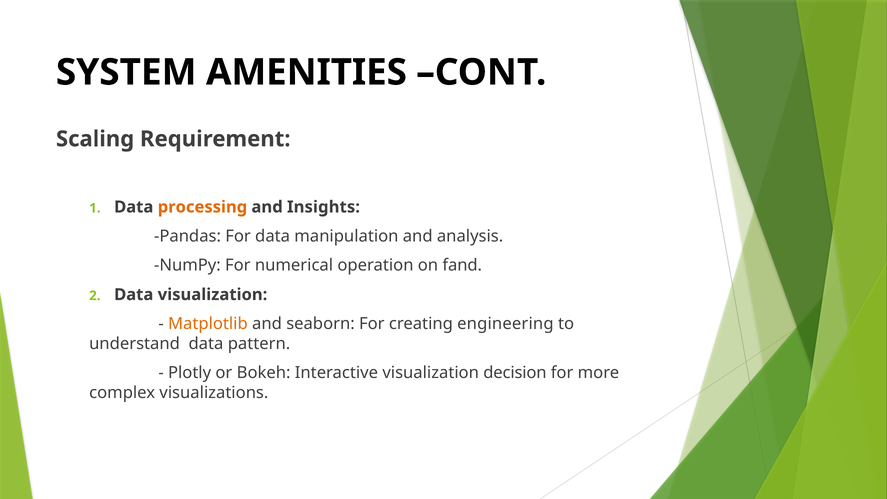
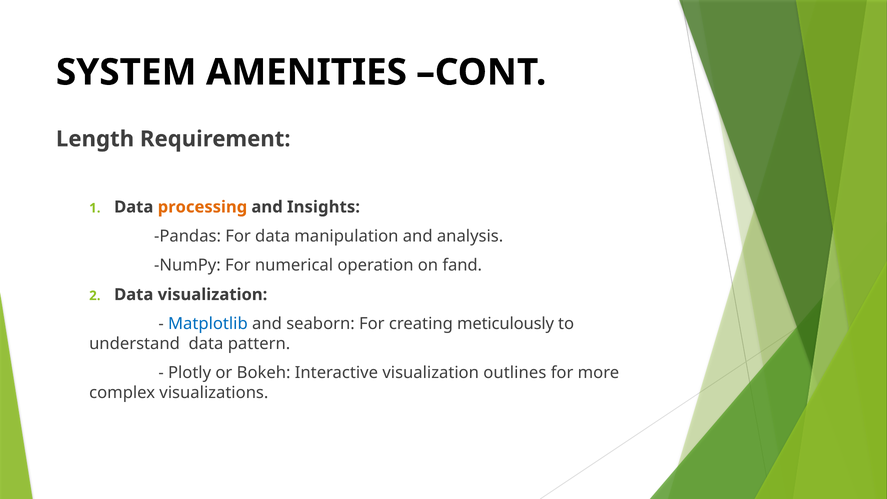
Scaling: Scaling -> Length
Matplotlib colour: orange -> blue
engineering: engineering -> meticulously
decision: decision -> outlines
